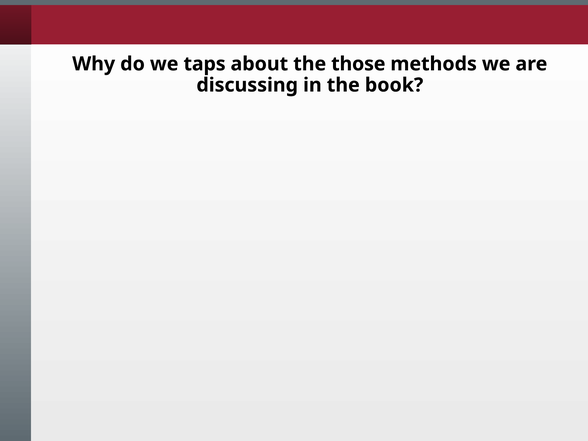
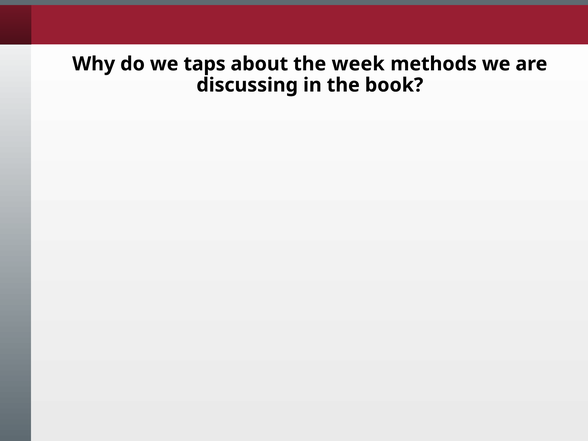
those: those -> week
